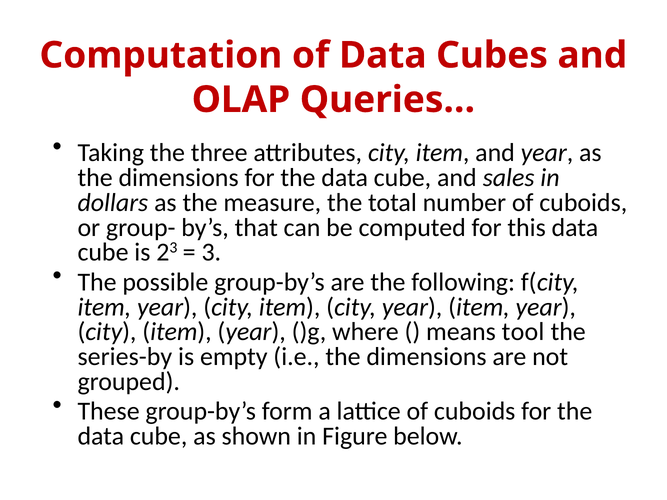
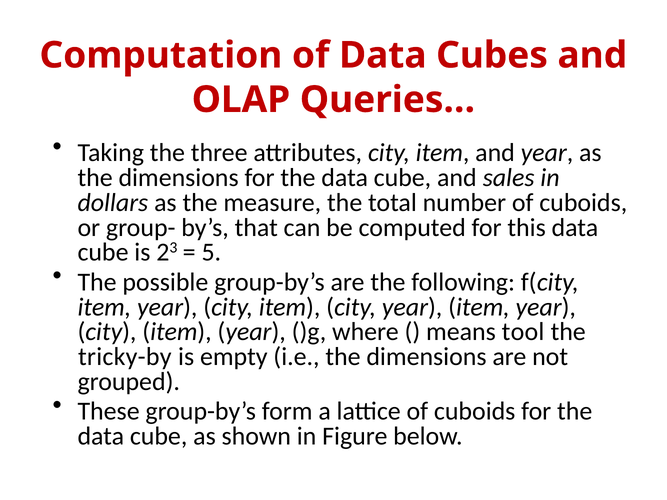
3: 3 -> 5
series-by: series-by -> tricky-by
